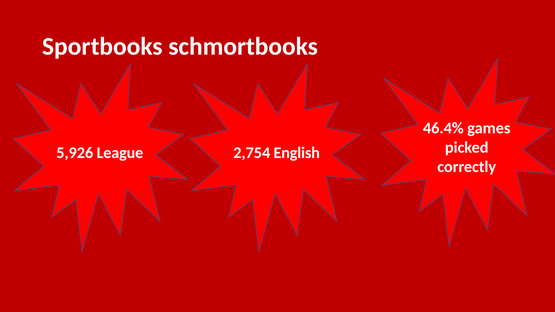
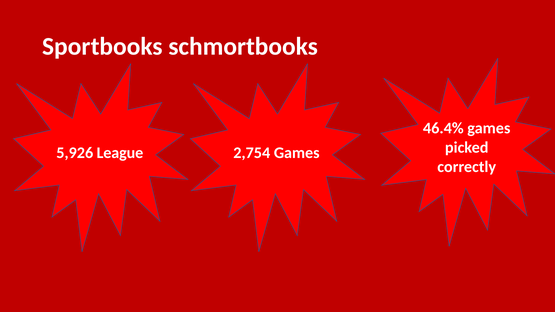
2,754 English: English -> Games
